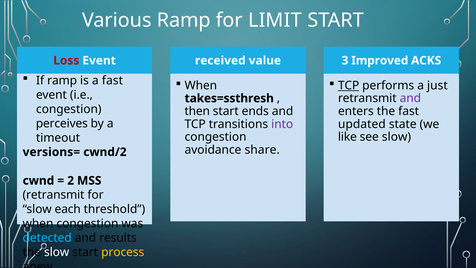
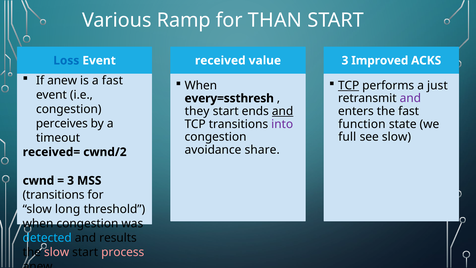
LIMIT: LIMIT -> THAN
Loss colour: red -> blue
If ramp: ramp -> anew
takes=ssthresh: takes=ssthresh -> every=ssthresh
then: then -> they
and at (283, 111) underline: none -> present
updated: updated -> function
like: like -> full
versions=: versions= -> received=
2 at (71, 180): 2 -> 3
retransmit at (54, 195): retransmit -> transitions
each: each -> long
slow at (57, 252) colour: white -> pink
process colour: yellow -> pink
